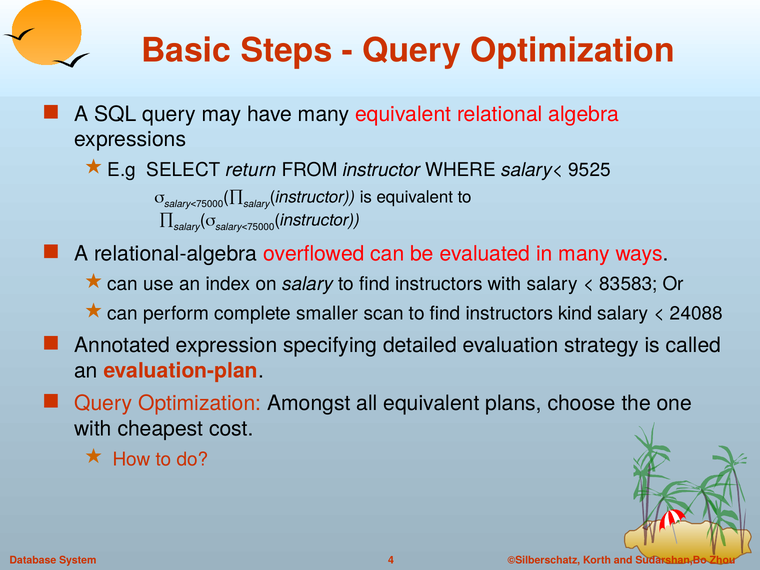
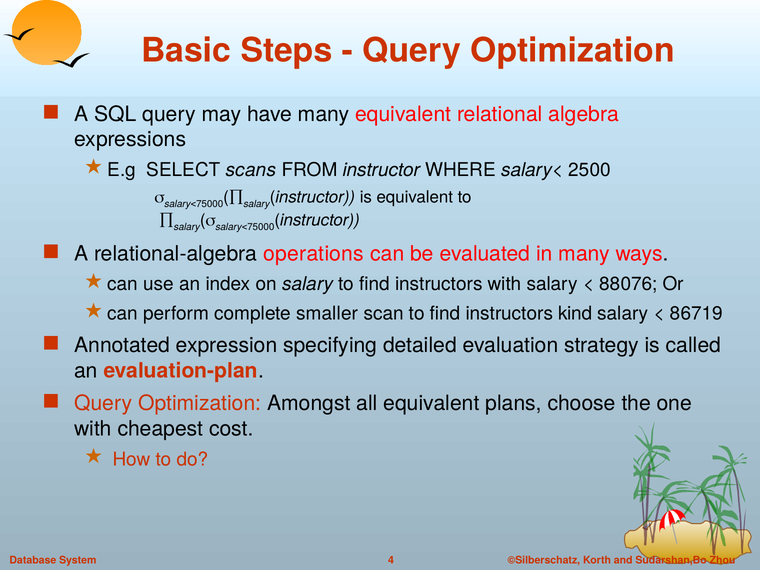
return: return -> scans
9525: 9525 -> 2500
overflowed: overflowed -> operations
83583: 83583 -> 88076
24088: 24088 -> 86719
